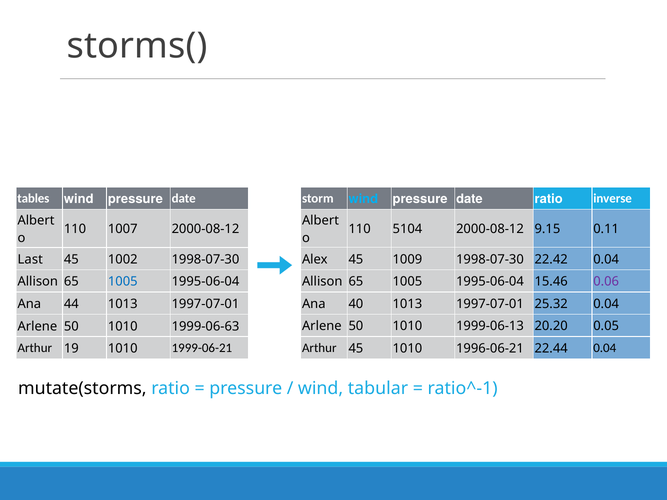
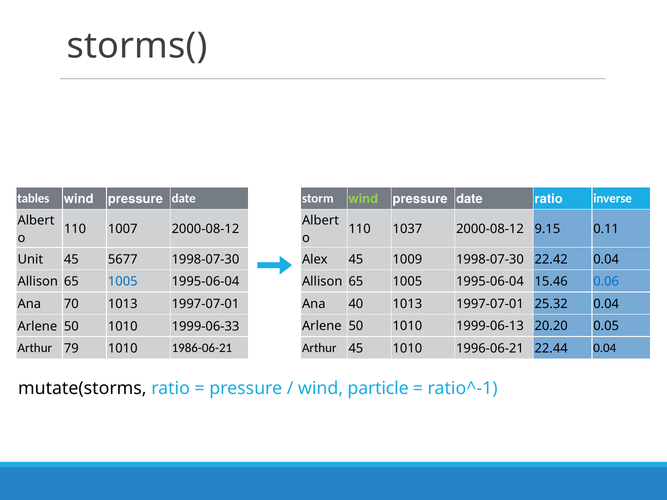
wind at (363, 199) colour: light blue -> light green
5104: 5104 -> 1037
Last: Last -> Unit
1002: 1002 -> 5677
0.06 colour: purple -> blue
44: 44 -> 70
1999-06-63: 1999-06-63 -> 1999-06-33
19: 19 -> 79
1999-06-21: 1999-06-21 -> 1986-06-21
tabular: tabular -> particle
